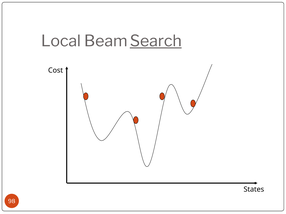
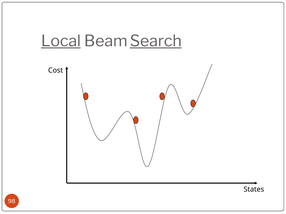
Local underline: none -> present
